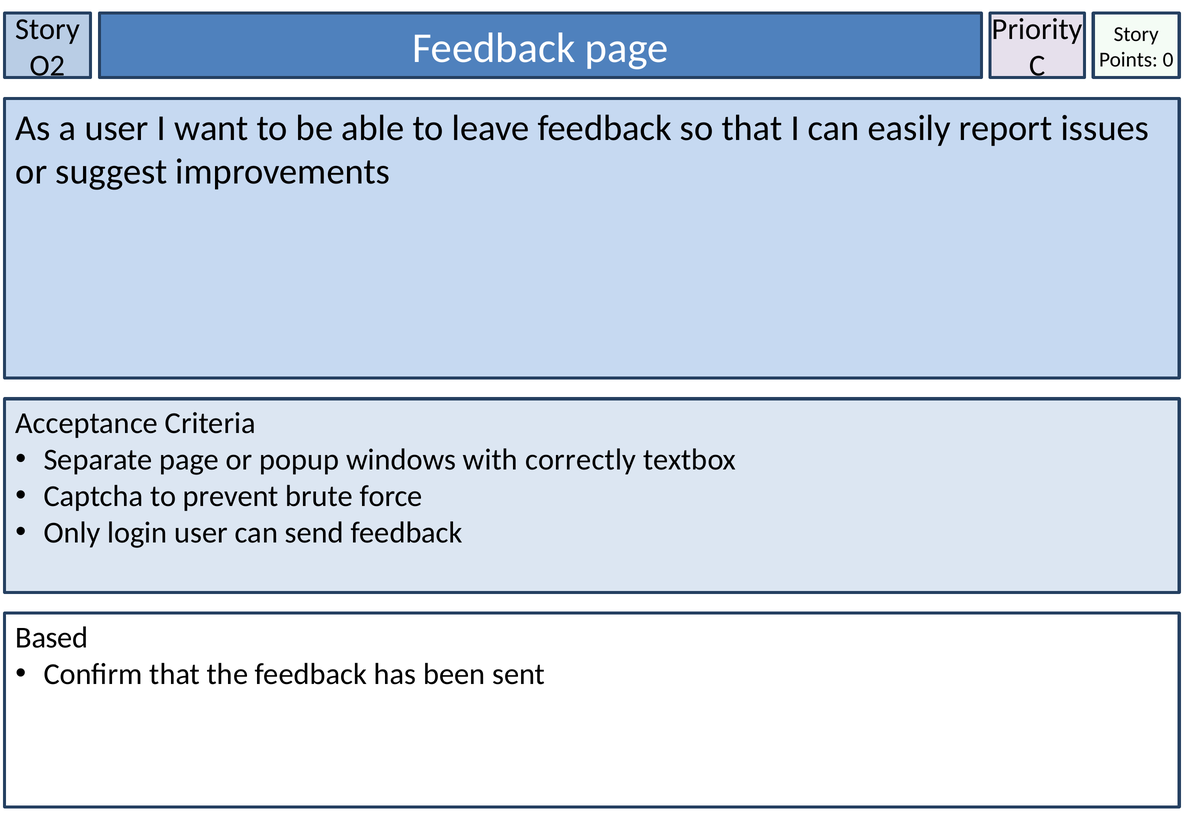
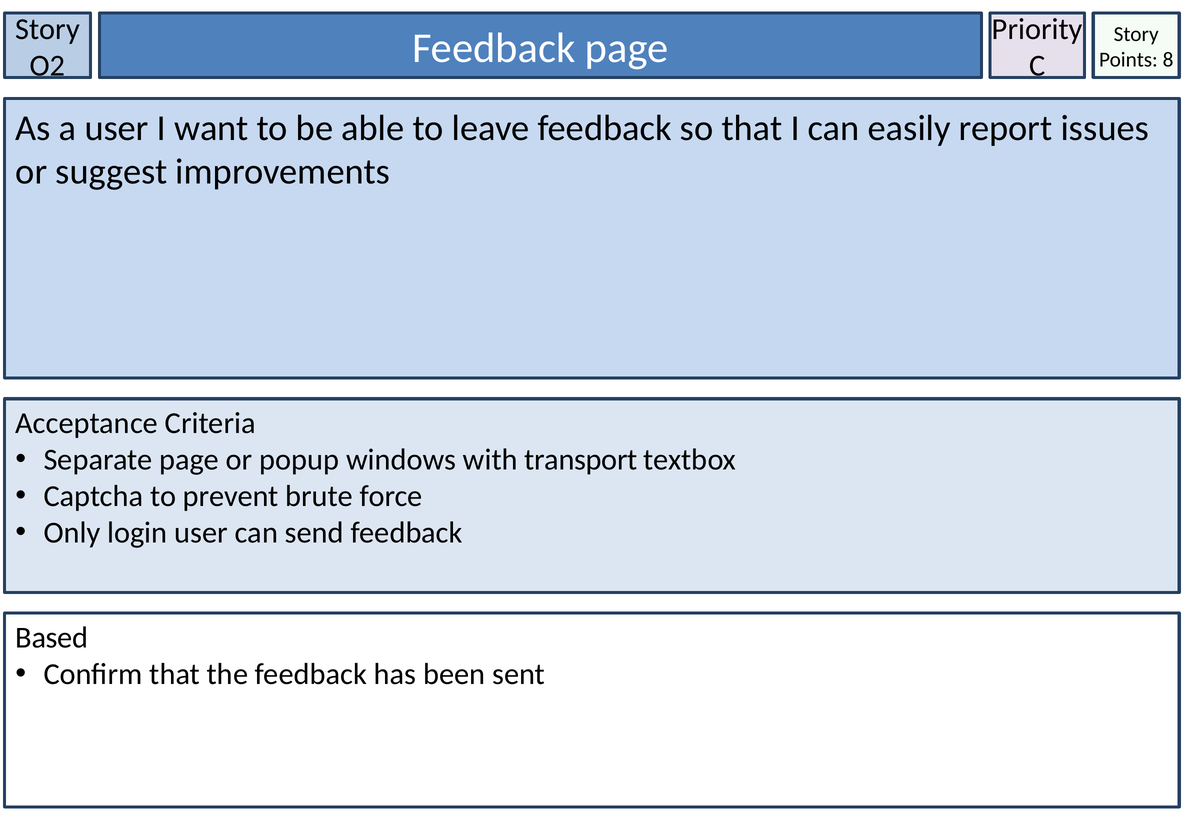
0: 0 -> 8
correctly: correctly -> transport
